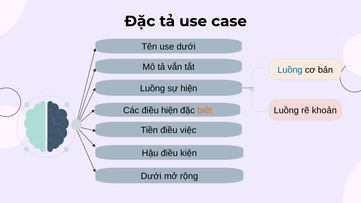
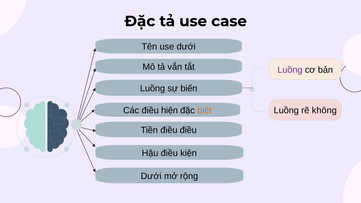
Luồng at (290, 70) colour: blue -> purple
sự hiện: hiện -> biến
khoản: khoản -> không
điều việc: việc -> điều
